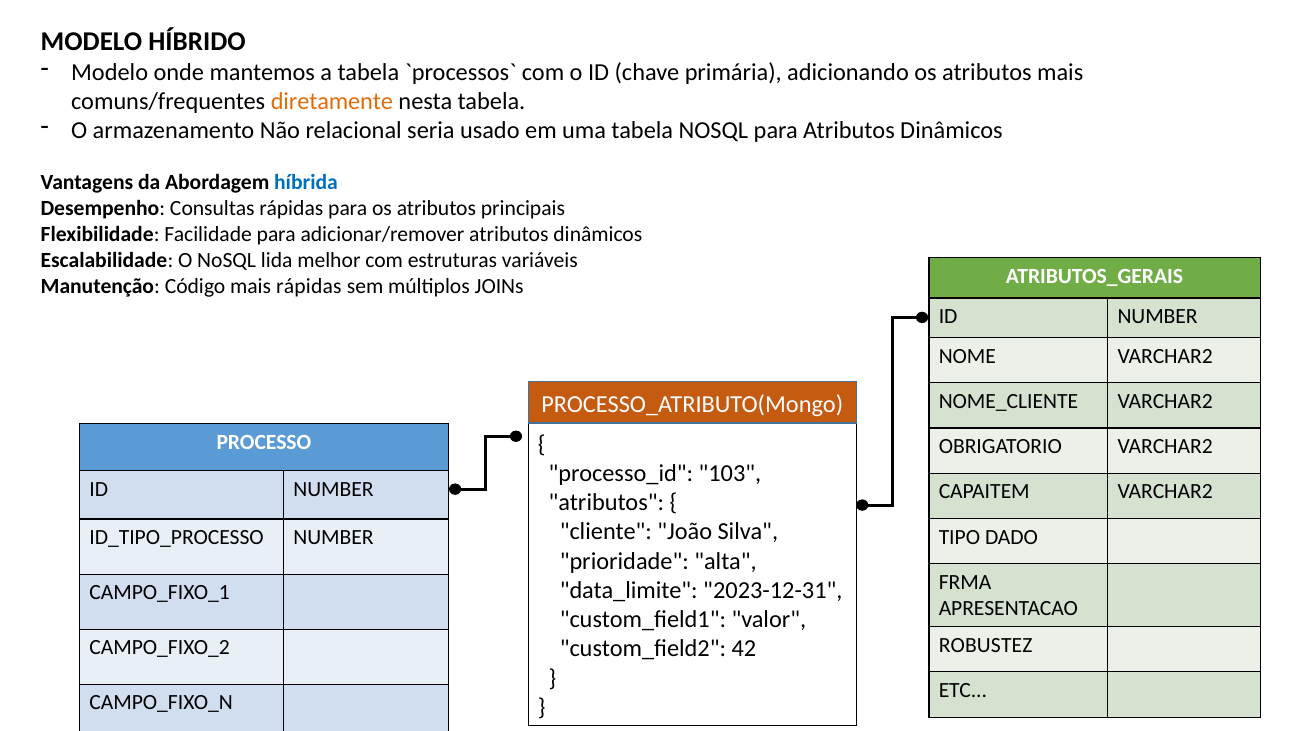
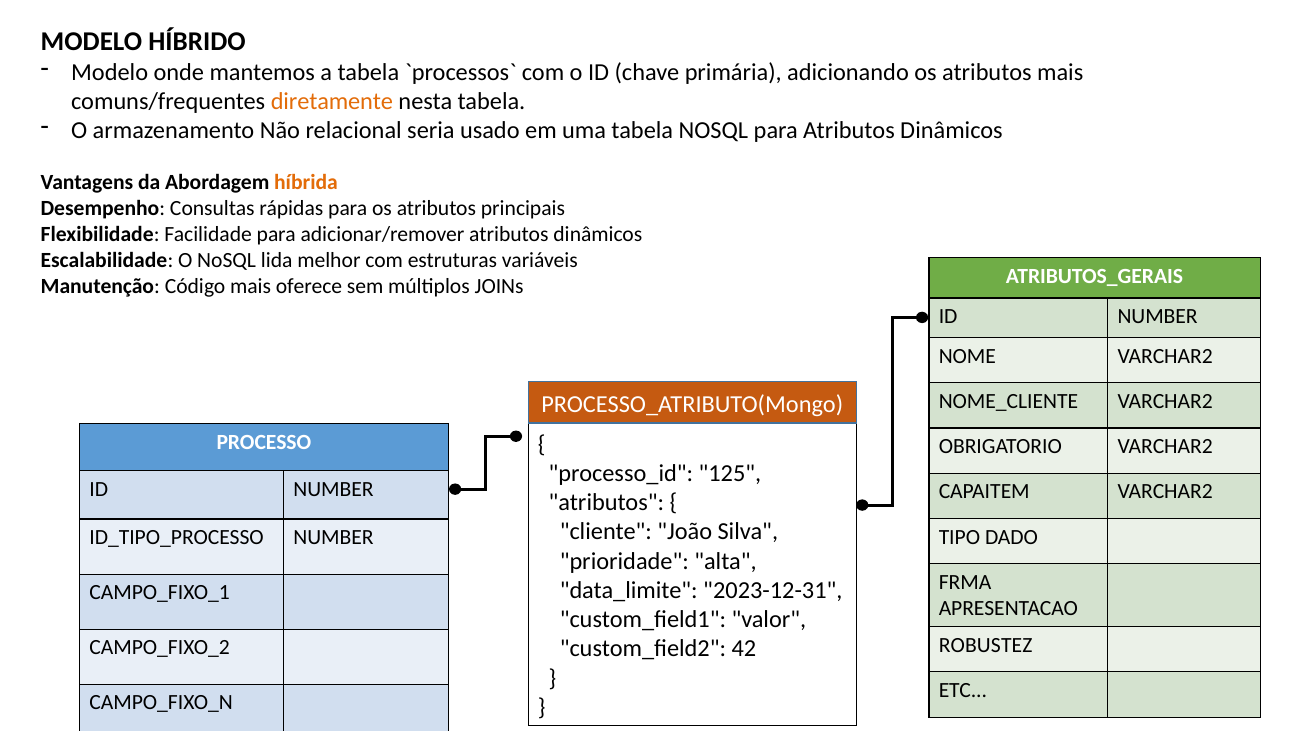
híbrida colour: blue -> orange
mais rápidas: rápidas -> oferece
103: 103 -> 125
